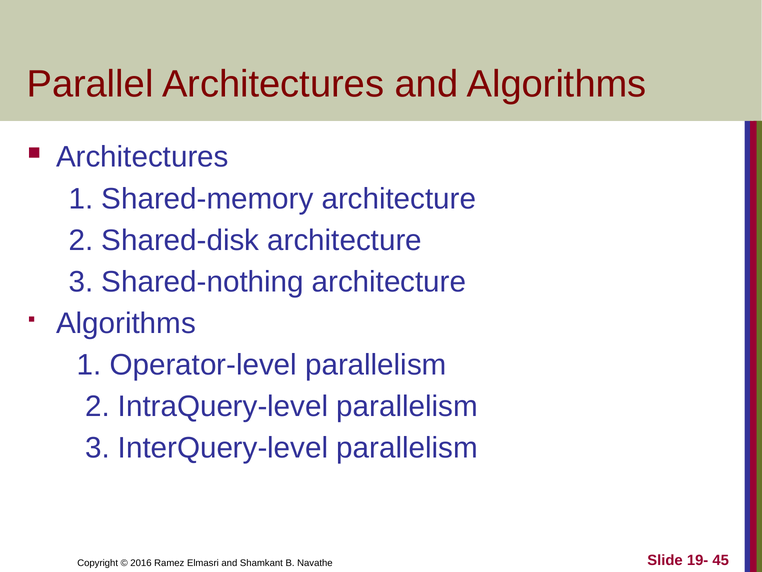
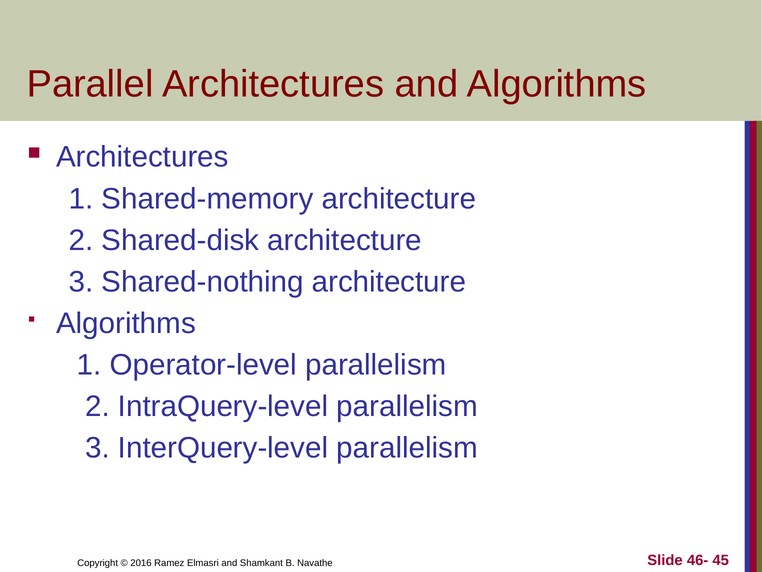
19-: 19- -> 46-
